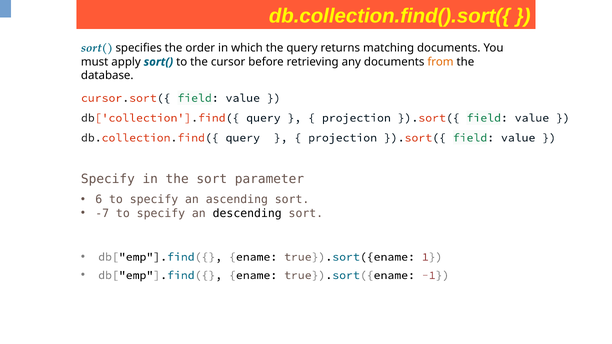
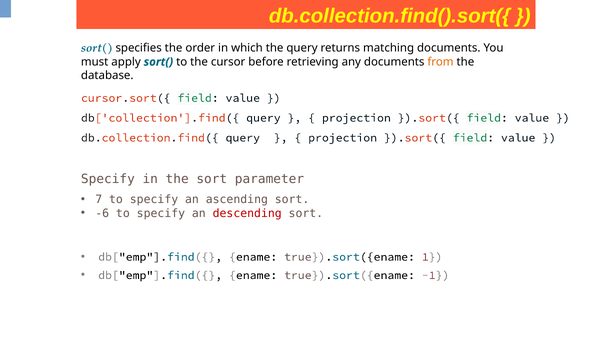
6: 6 -> 7
-7: -7 -> -6
descending colour: black -> red
